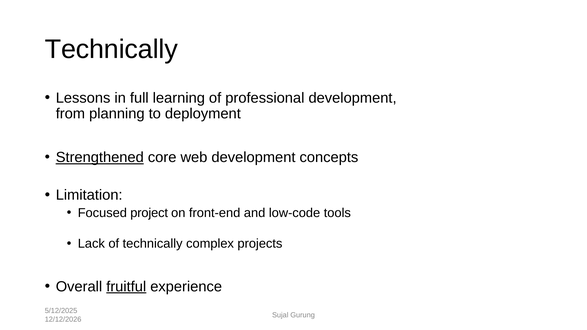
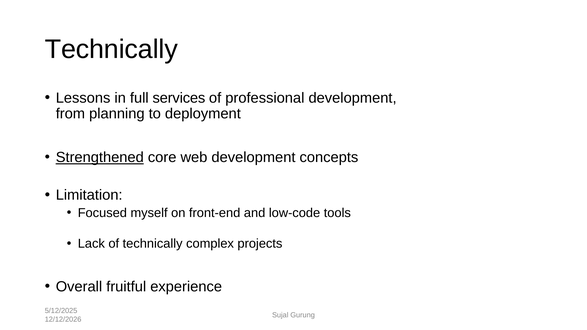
learning: learning -> services
project: project -> myself
fruitful underline: present -> none
